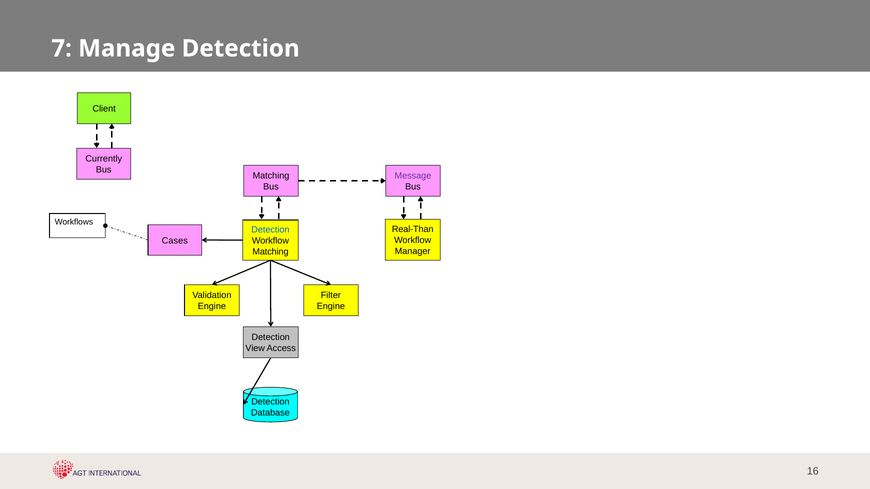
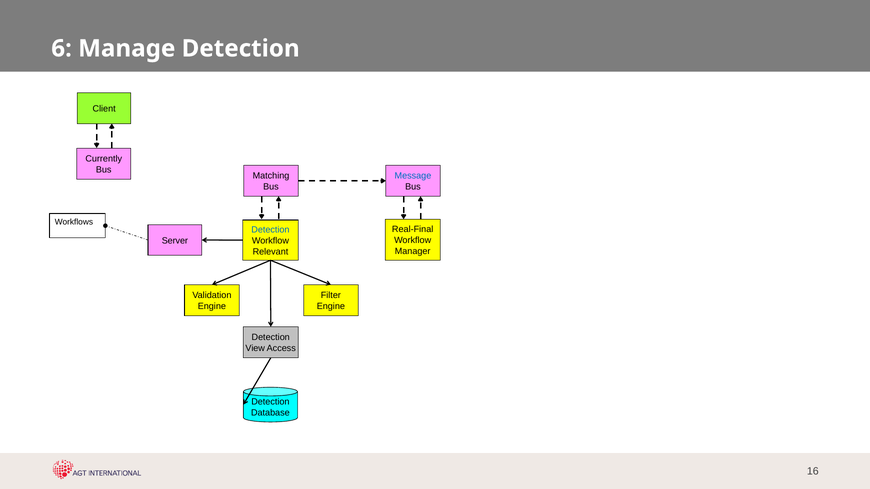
7: 7 -> 6
Message colour: purple -> blue
Real-Than: Real-Than -> Real-Final
Cases: Cases -> Server
Matching at (271, 252): Matching -> Relevant
